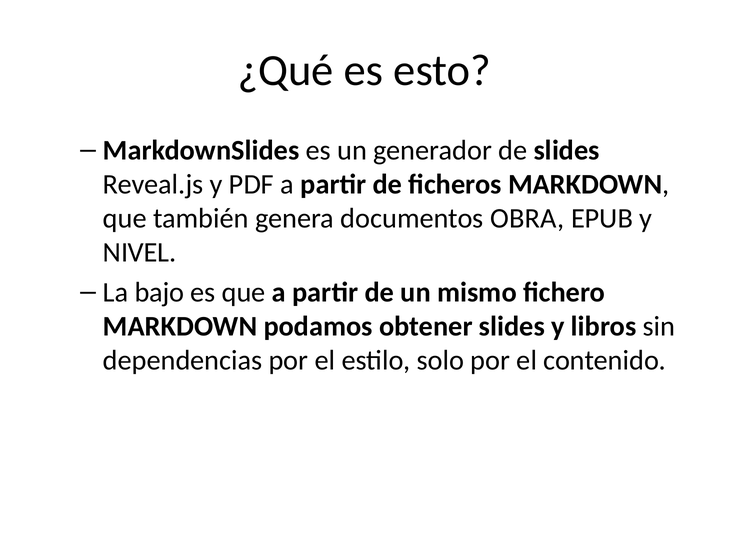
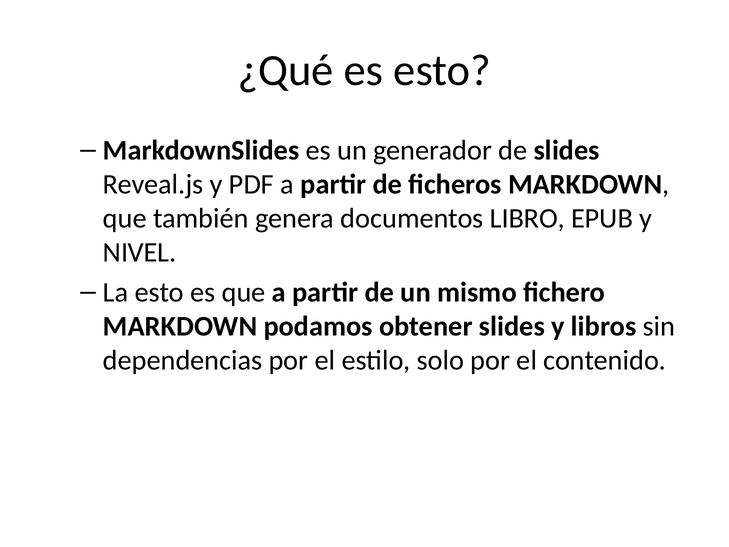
OBRA: OBRA -> LIBRO
La bajo: bajo -> esto
